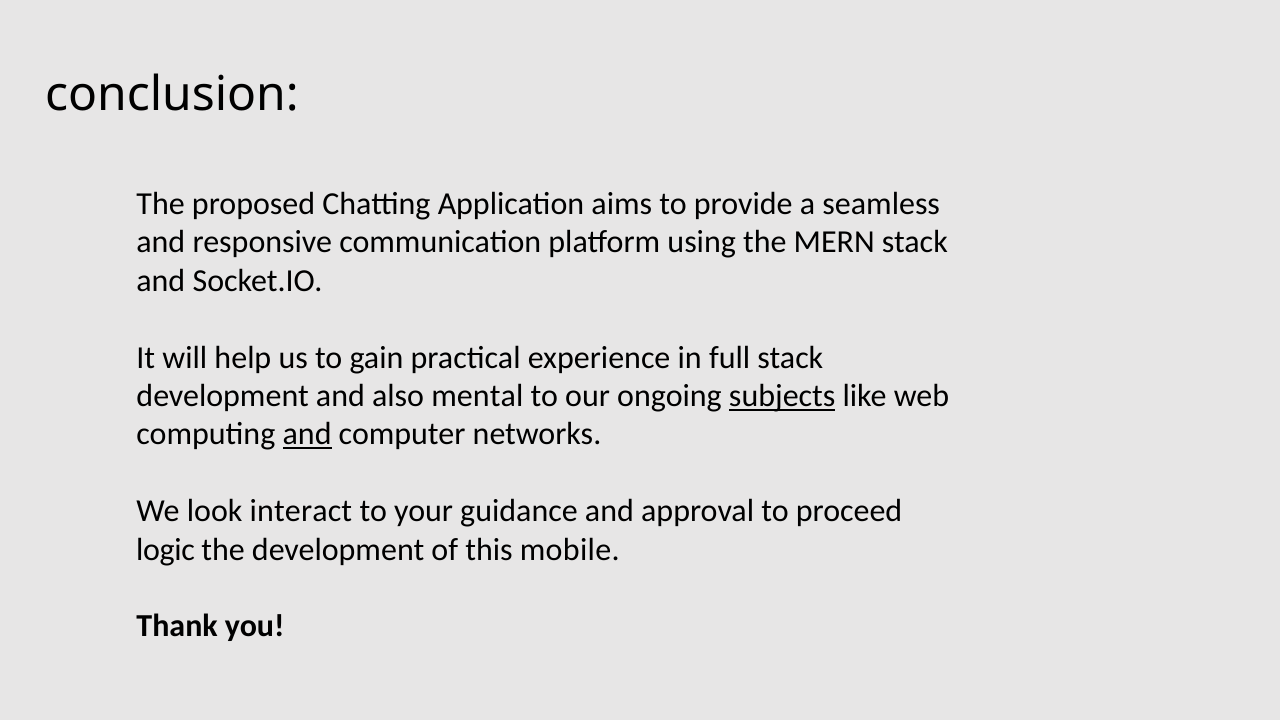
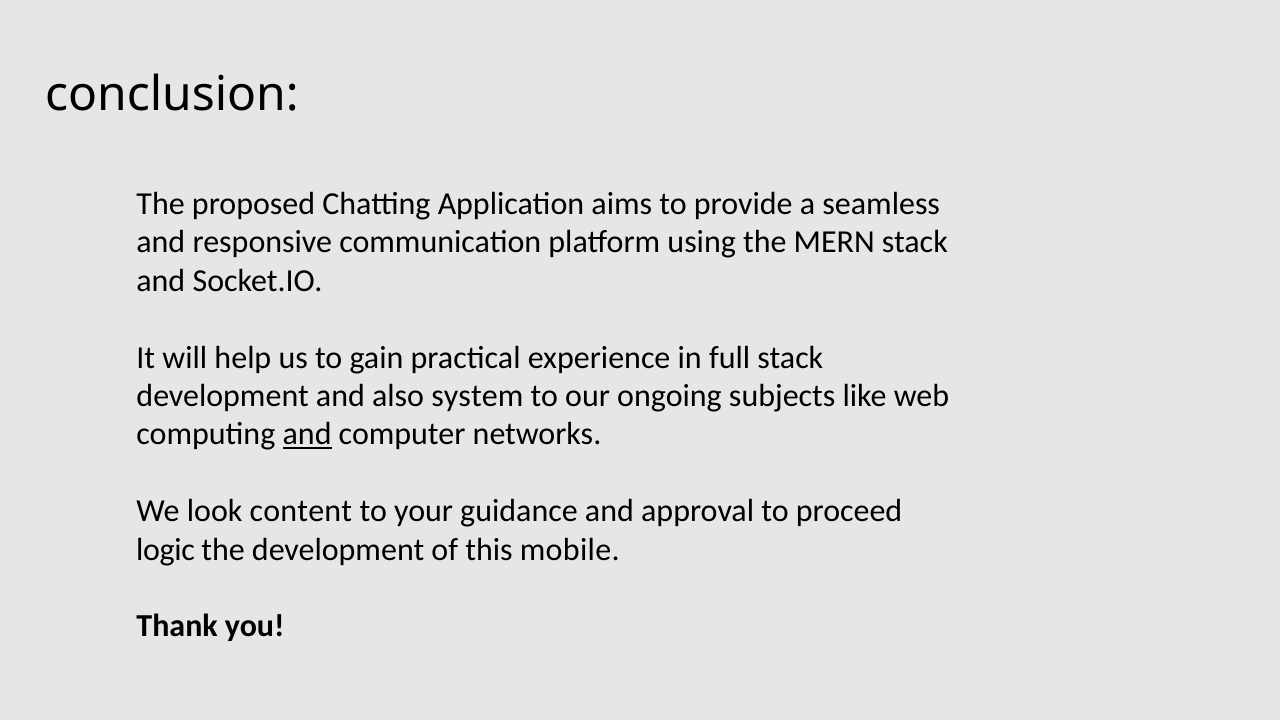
mental: mental -> system
subjects underline: present -> none
interact: interact -> content
